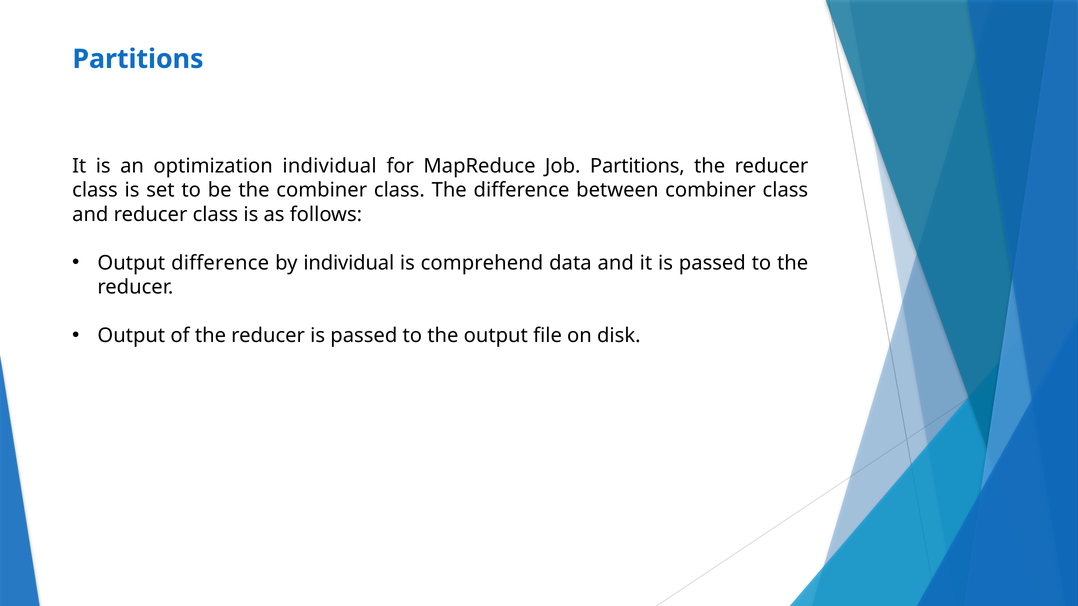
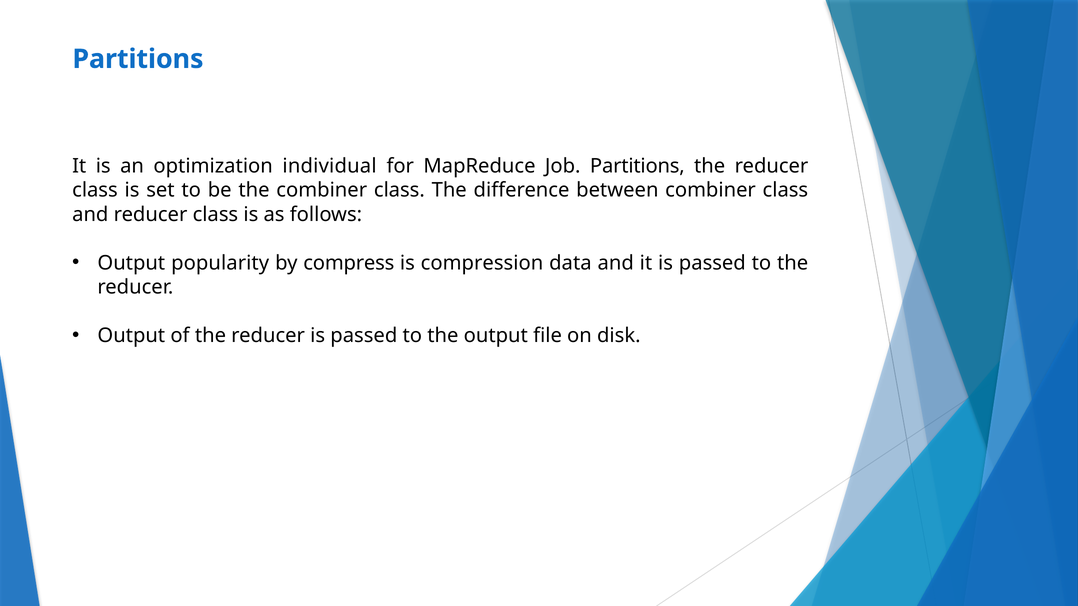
Output difference: difference -> popularity
by individual: individual -> compress
comprehend: comprehend -> compression
